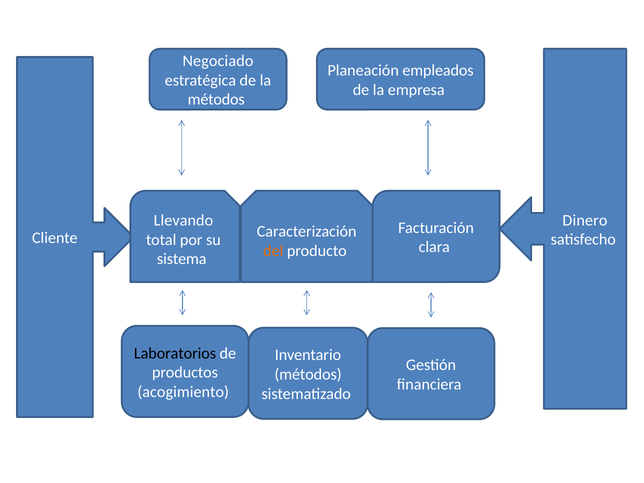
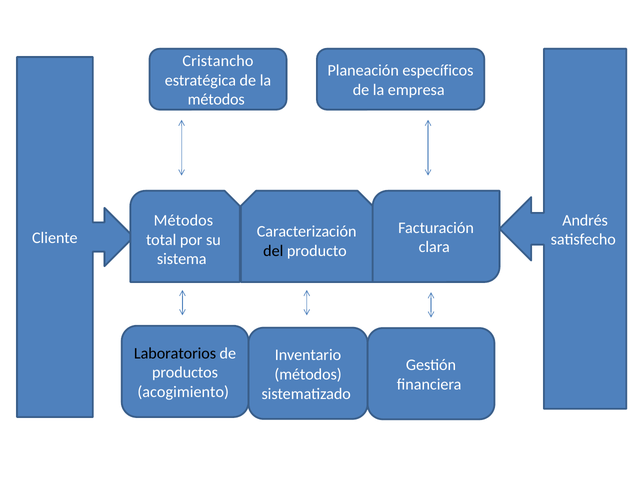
Negociado: Negociado -> Cristancho
empleados: empleados -> específicos
Dinero: Dinero -> Andrés
Llevando at (183, 220): Llevando -> Métodos
del colour: orange -> black
